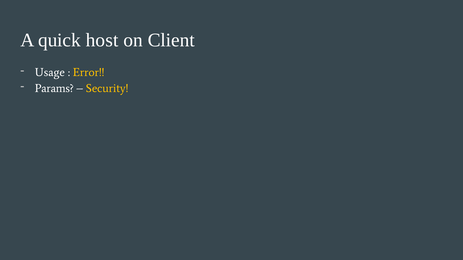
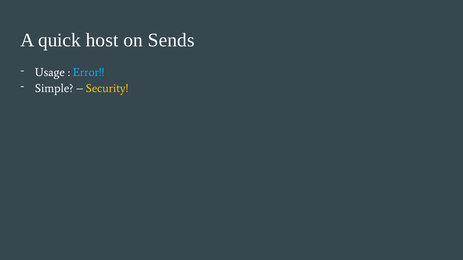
Client: Client -> Sends
Error colour: yellow -> light blue
Params: Params -> Simple
